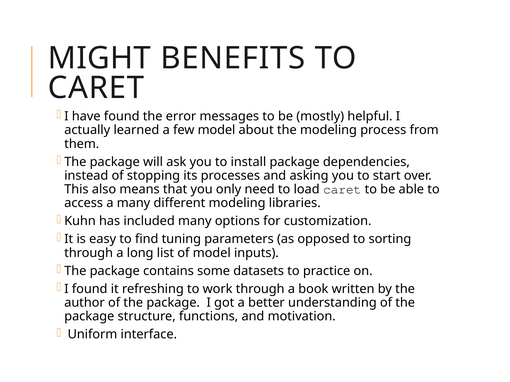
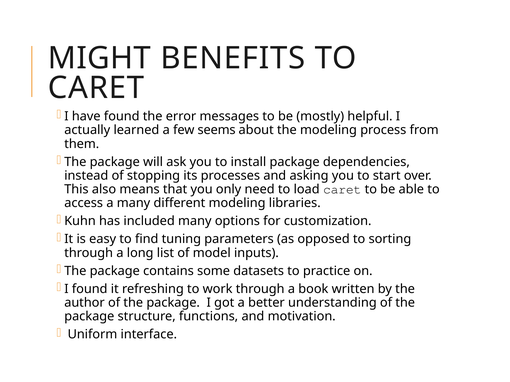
few model: model -> seems
